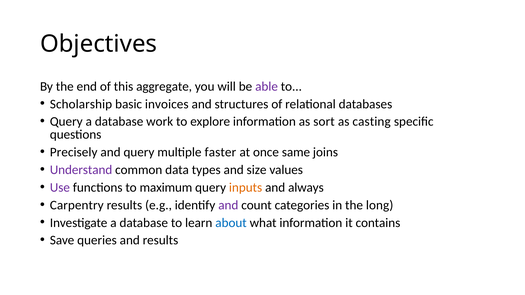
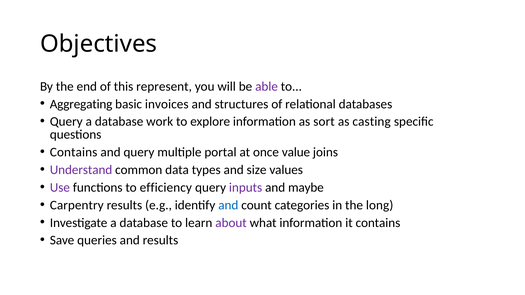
aggregate: aggregate -> represent
Scholarship: Scholarship -> Aggregating
Precisely at (74, 152): Precisely -> Contains
faster: faster -> portal
same: same -> value
maximum: maximum -> efficiency
inputs colour: orange -> purple
always: always -> maybe
and at (228, 205) colour: purple -> blue
about colour: blue -> purple
